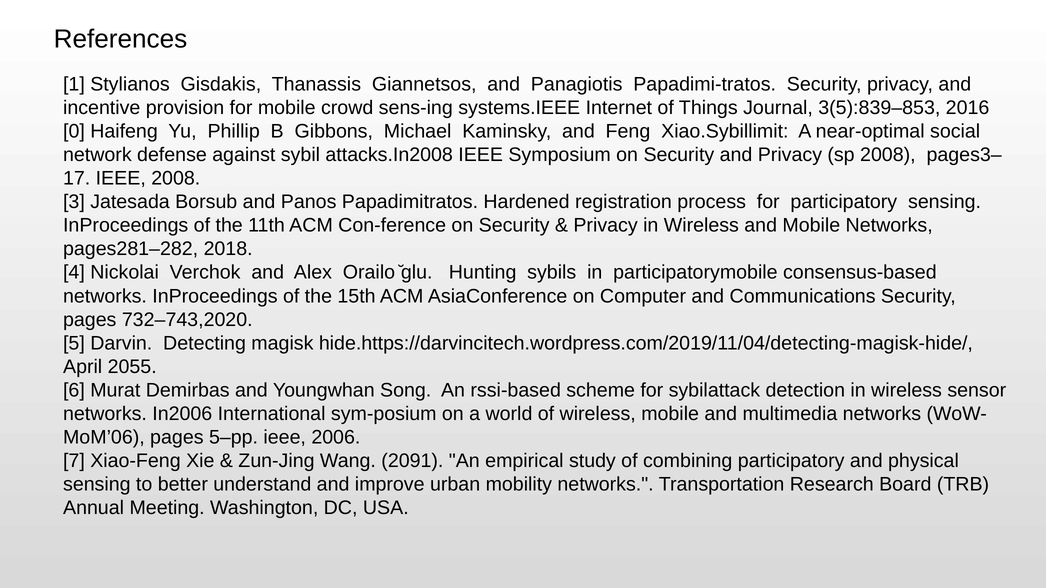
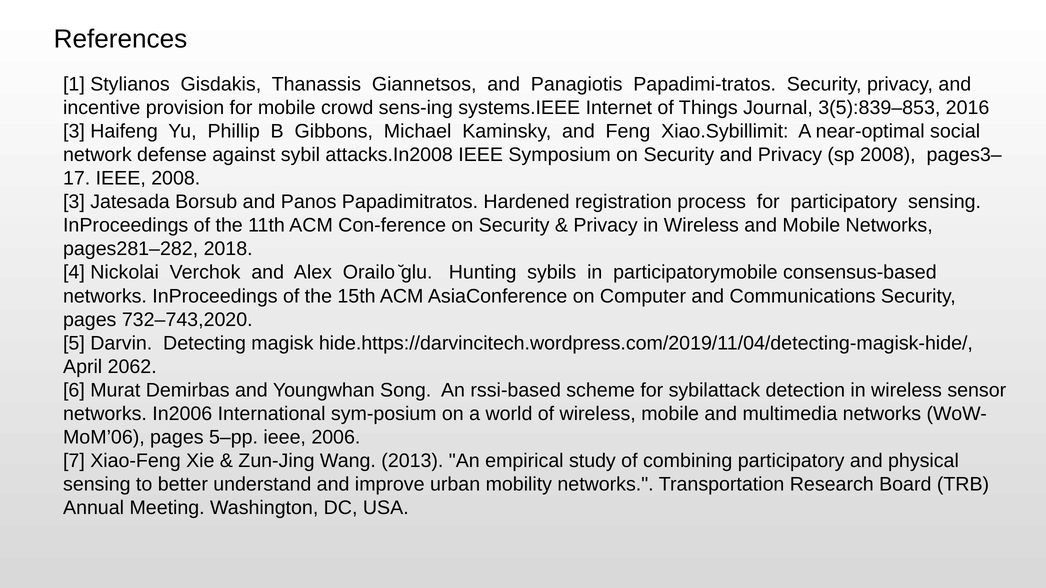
0 at (74, 131): 0 -> 3
2055: 2055 -> 2062
2091: 2091 -> 2013
